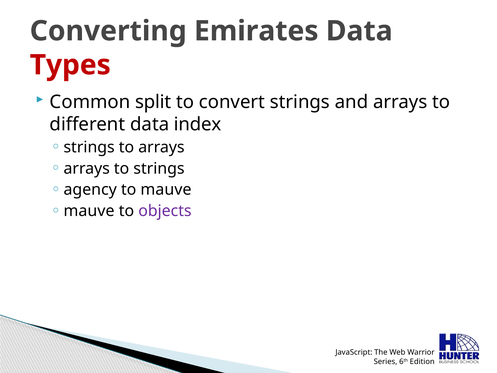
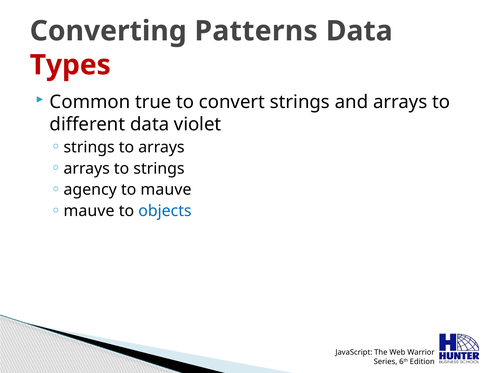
Emirates: Emirates -> Patterns
split: split -> true
index: index -> violet
objects colour: purple -> blue
